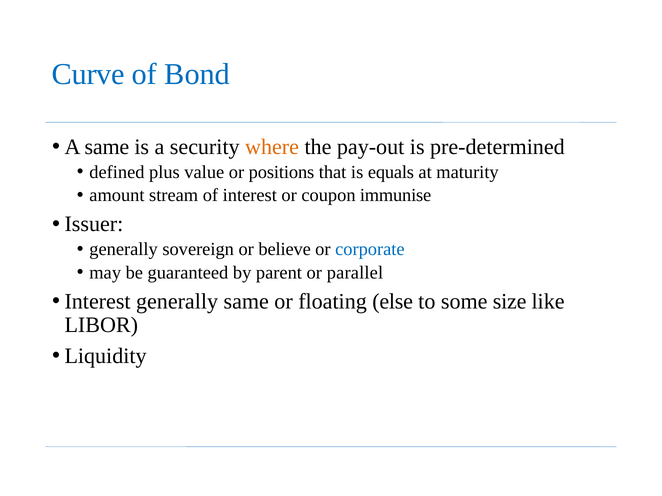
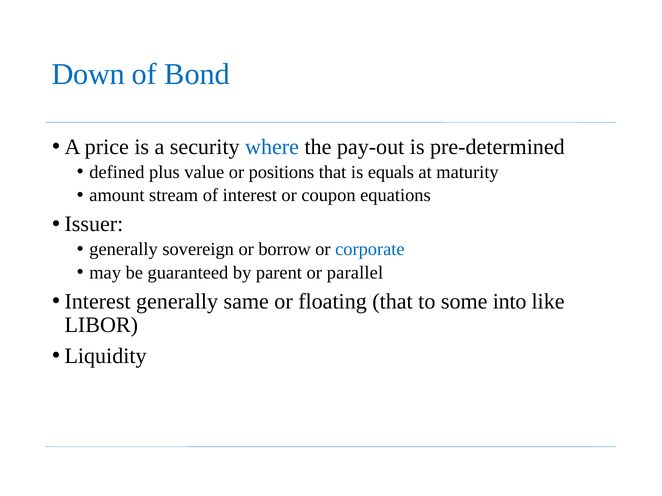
Curve: Curve -> Down
A same: same -> price
where colour: orange -> blue
immunise: immunise -> equations
believe: believe -> borrow
floating else: else -> that
size: size -> into
